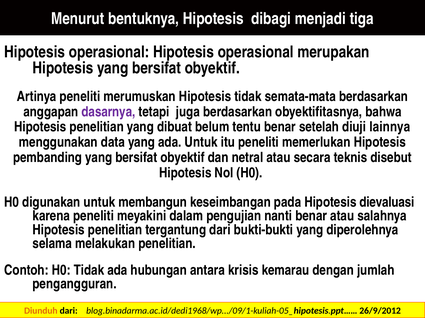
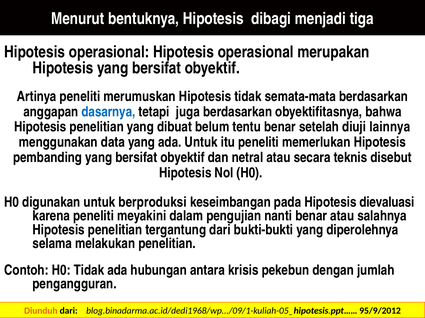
dasarnya colour: purple -> blue
membangun: membangun -> berproduksi
kemarau: kemarau -> pekebun
26/9/2012: 26/9/2012 -> 95/9/2012
